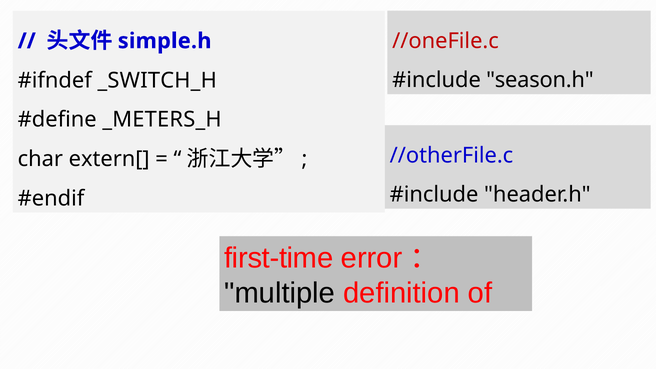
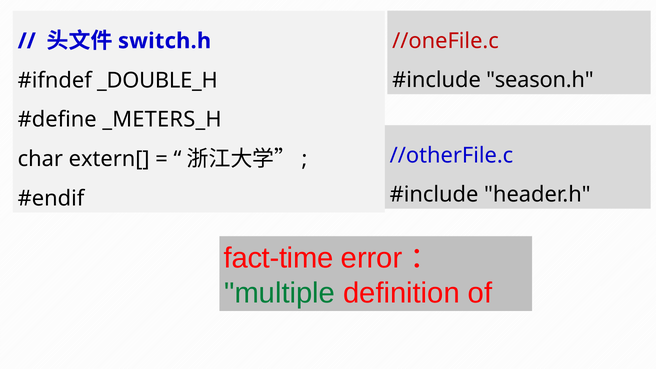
simple.h: simple.h -> switch.h
_SWITCH_H: _SWITCH_H -> _DOUBLE_H
first-time: first-time -> fact-time
multiple colour: black -> green
